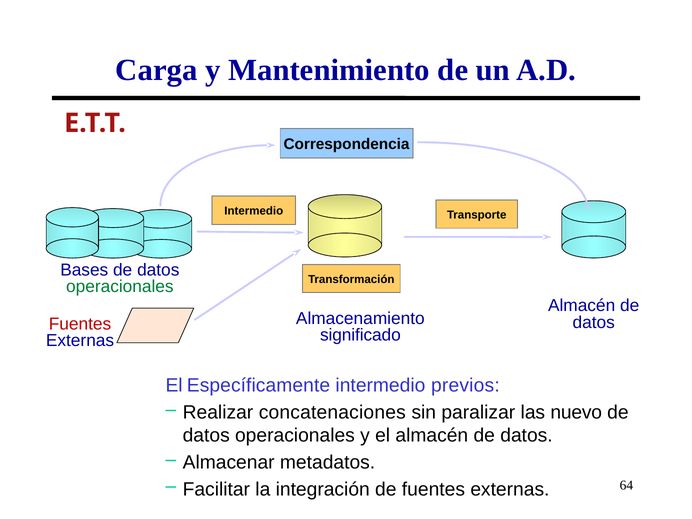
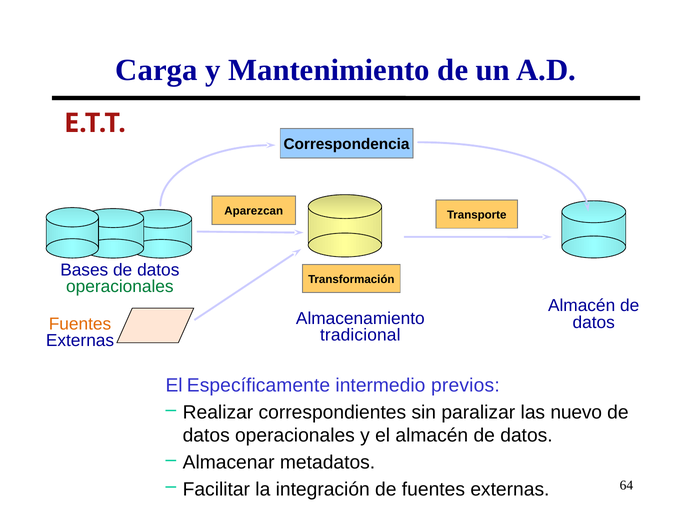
Intermedio at (254, 211): Intermedio -> Aparezcan
Fuentes at (80, 324) colour: red -> orange
significado: significado -> tradicional
concatenaciones: concatenaciones -> correspondientes
